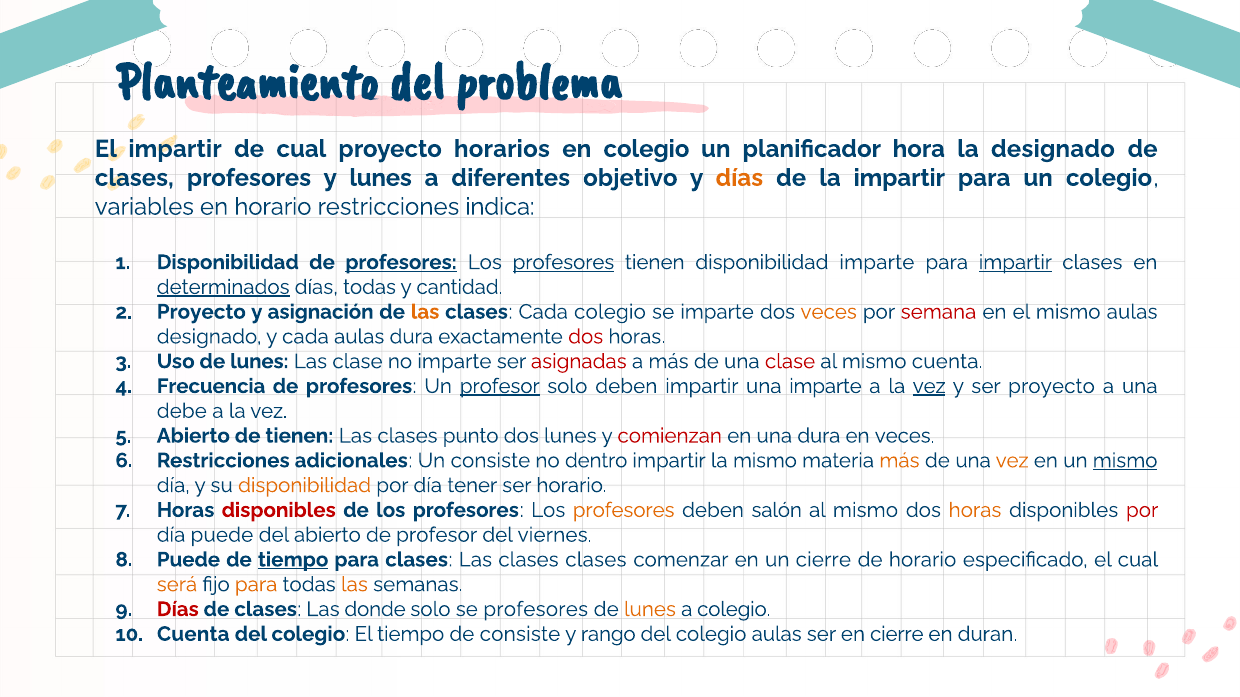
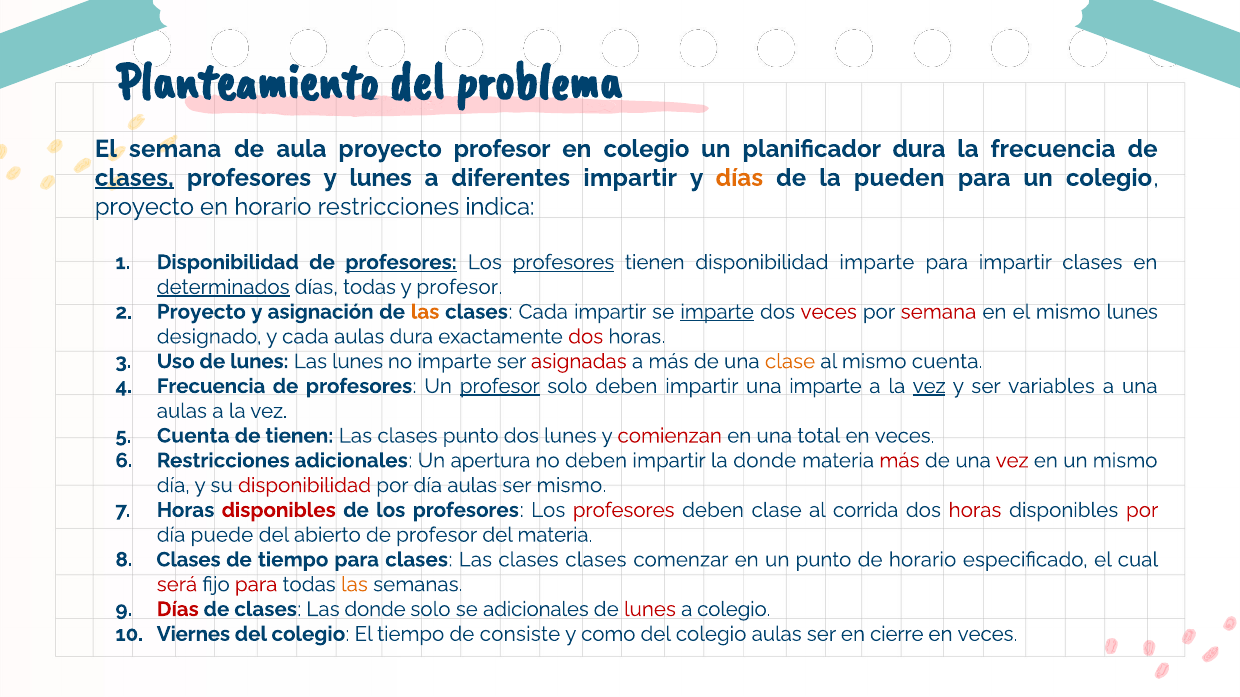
El impartir: impartir -> semana
de cual: cual -> aula
proyecto horarios: horarios -> profesor
planificador hora: hora -> dura
la designado: designado -> frecuencia
clases at (134, 178) underline: none -> present
diferentes objetivo: objetivo -> impartir
la impartir: impartir -> pueden
variables at (144, 207): variables -> proyecto
impartir at (1015, 262) underline: present -> none
y cantidad: cantidad -> profesor
Cada colegio: colegio -> impartir
imparte at (717, 312) underline: none -> present
veces at (829, 312) colour: orange -> red
mismo aulas: aulas -> lunes
Las clase: clase -> lunes
clase at (790, 362) colour: red -> orange
ser proyecto: proyecto -> variables
debe at (182, 411): debe -> aulas
Abierto at (193, 436): Abierto -> Cuenta
una dura: dura -> total
Un consiste: consiste -> apertura
no dentro: dentro -> deben
la mismo: mismo -> donde
más at (899, 461) colour: orange -> red
vez at (1012, 461) colour: orange -> red
mismo at (1125, 461) underline: present -> none
disponibilidad at (305, 486) colour: orange -> red
día tener: tener -> aulas
ser horario: horario -> mismo
profesores at (624, 510) colour: orange -> red
deben salón: salón -> clase
mismo at (865, 510): mismo -> corrida
horas at (975, 510) colour: orange -> red
del viernes: viernes -> materia
Puede at (188, 560): Puede -> Clases
tiempo at (293, 560) underline: present -> none
un cierre: cierre -> punto
será colour: orange -> red
para at (256, 585) colour: orange -> red
se profesores: profesores -> adicionales
lunes at (650, 610) colour: orange -> red
Cuenta at (193, 634): Cuenta -> Viernes
rango: rango -> como
duran at (987, 634): duran -> veces
